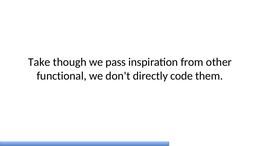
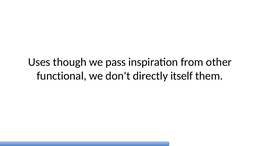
Take: Take -> Uses
code: code -> itself
